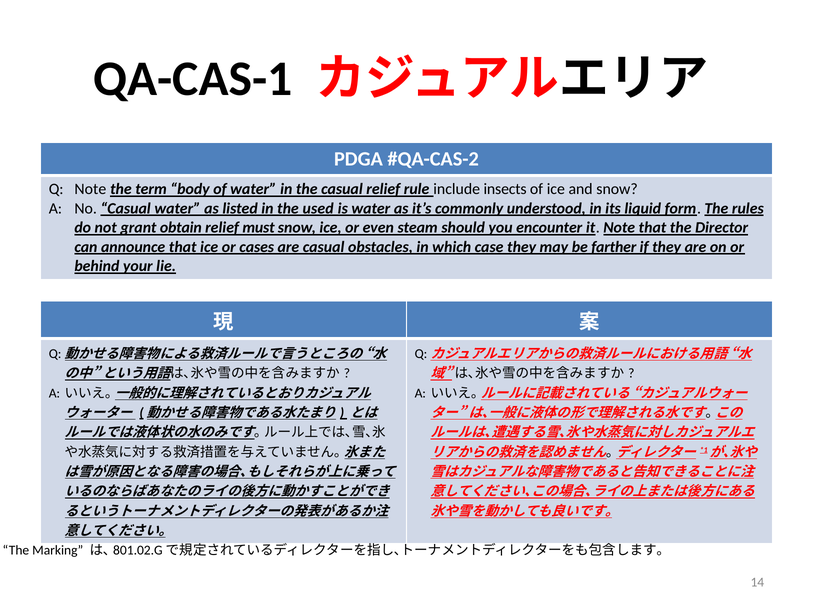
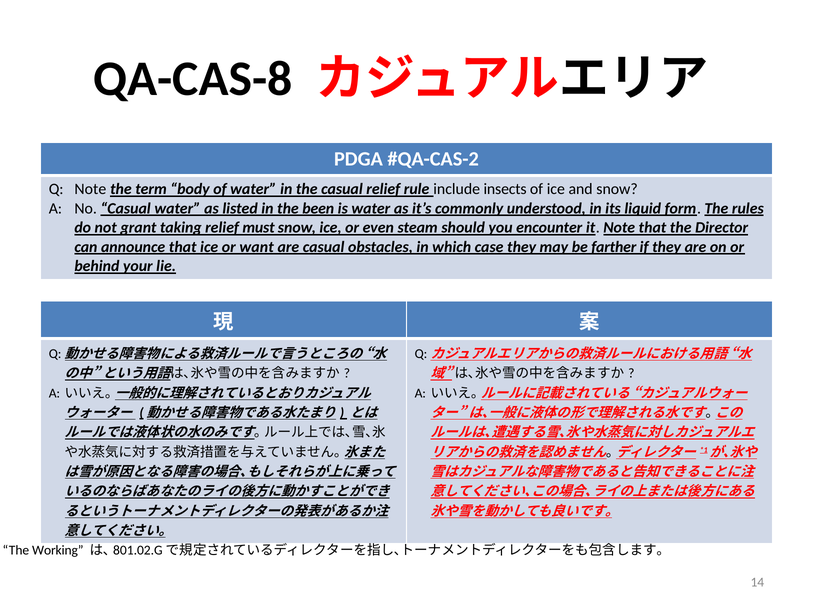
QA-CAS-1: QA-CAS-1 -> QA-CAS-8
used: used -> been
obtain: obtain -> taking
cases: cases -> want
Marking: Marking -> Working
